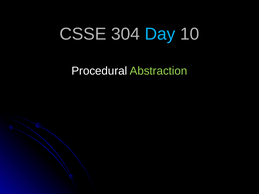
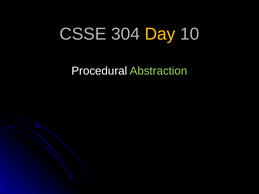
Day colour: light blue -> yellow
